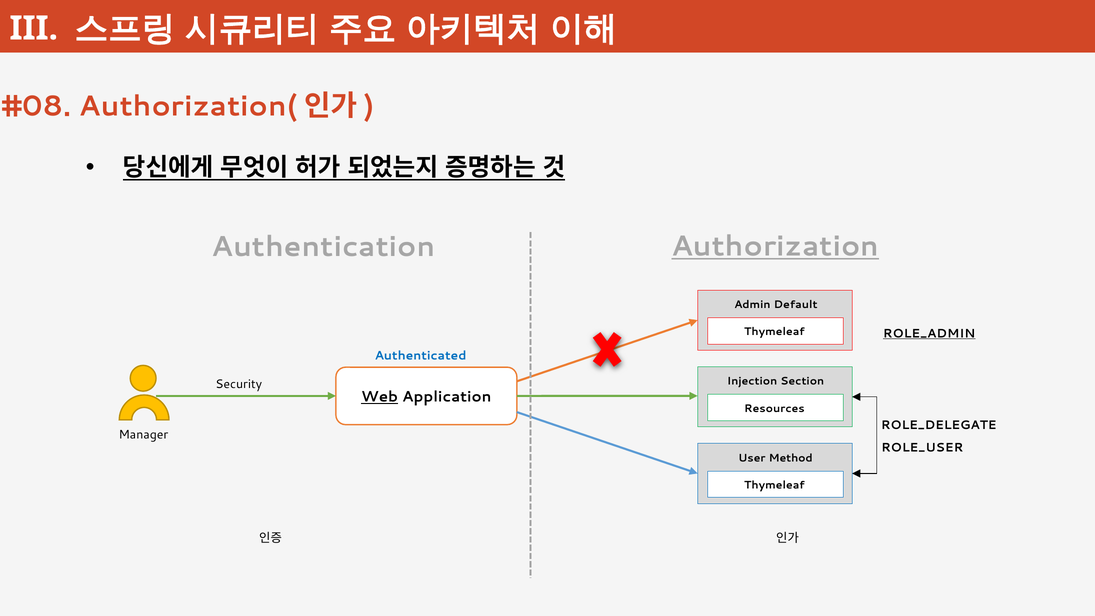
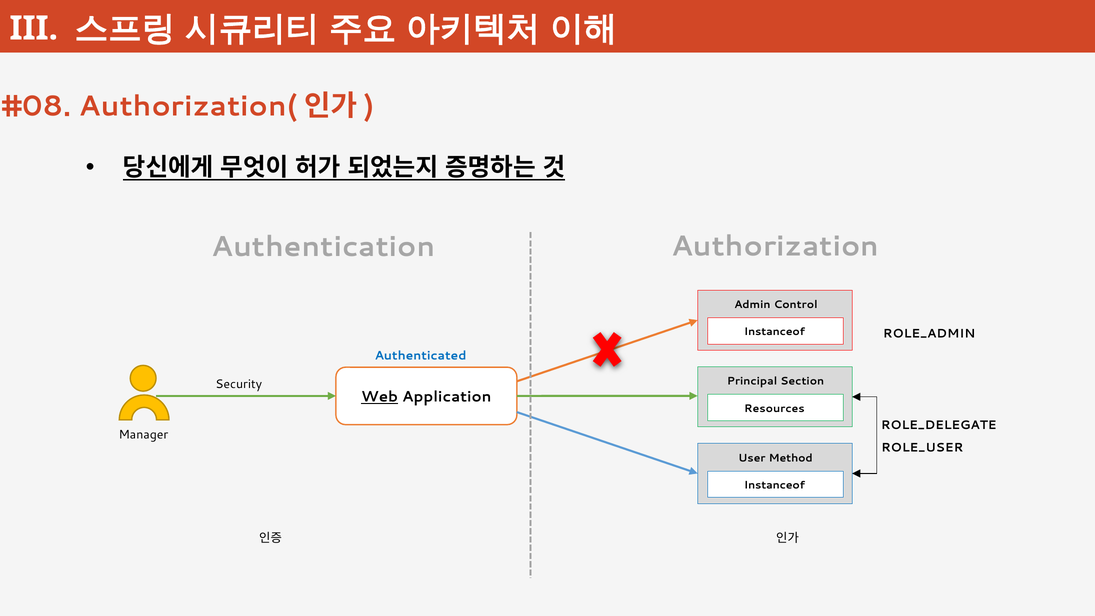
Authorization underline: present -> none
Default: Default -> Control
Thymeleaf at (774, 332): Thymeleaf -> Instanceof
ROLE_ADMIN underline: present -> none
Injection: Injection -> Principal
Thymeleaf at (774, 485): Thymeleaf -> Instanceof
